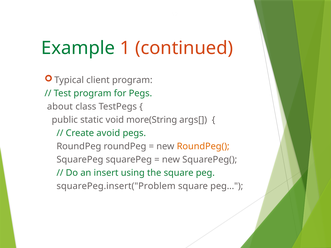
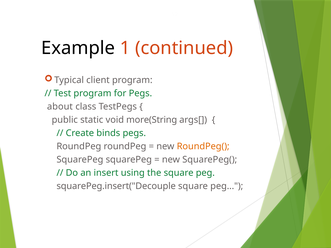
Example colour: green -> black
avoid: avoid -> binds
squarePeg.insert("Problem: squarePeg.insert("Problem -> squarePeg.insert("Decouple
